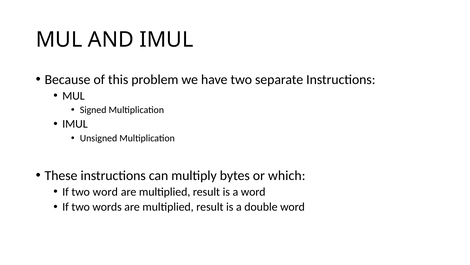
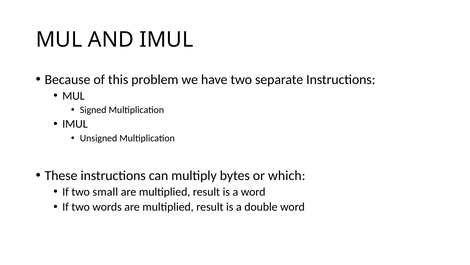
two word: word -> small
